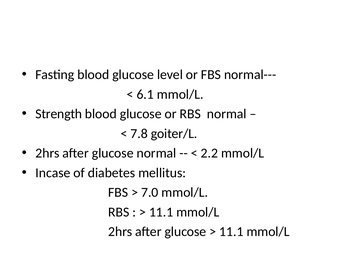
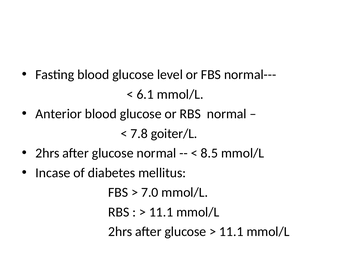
Strength: Strength -> Anterior
2.2: 2.2 -> 8.5
